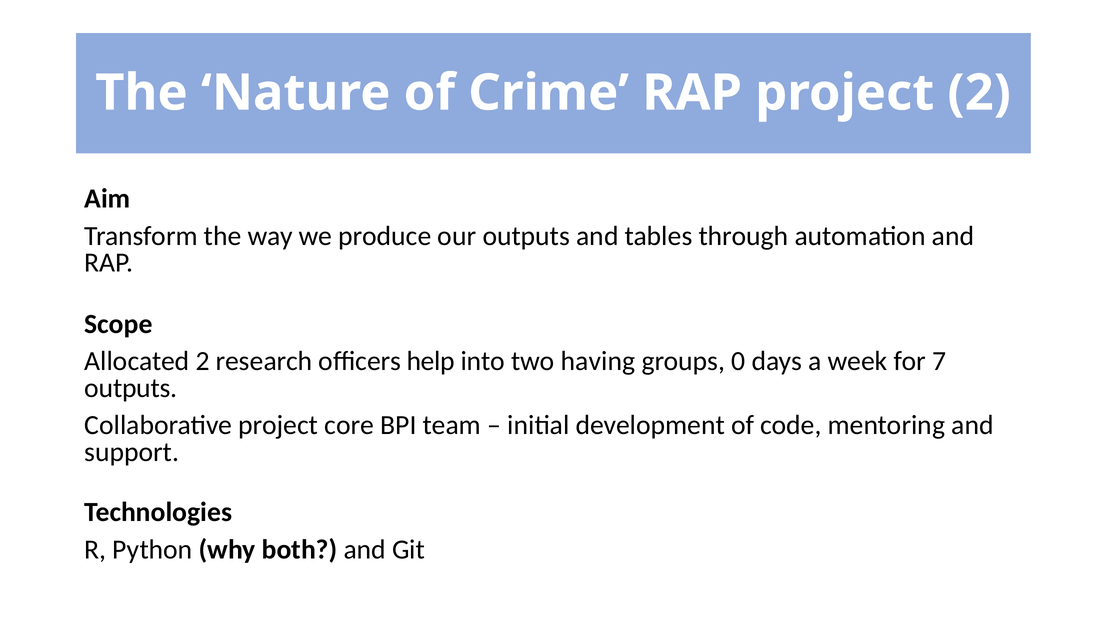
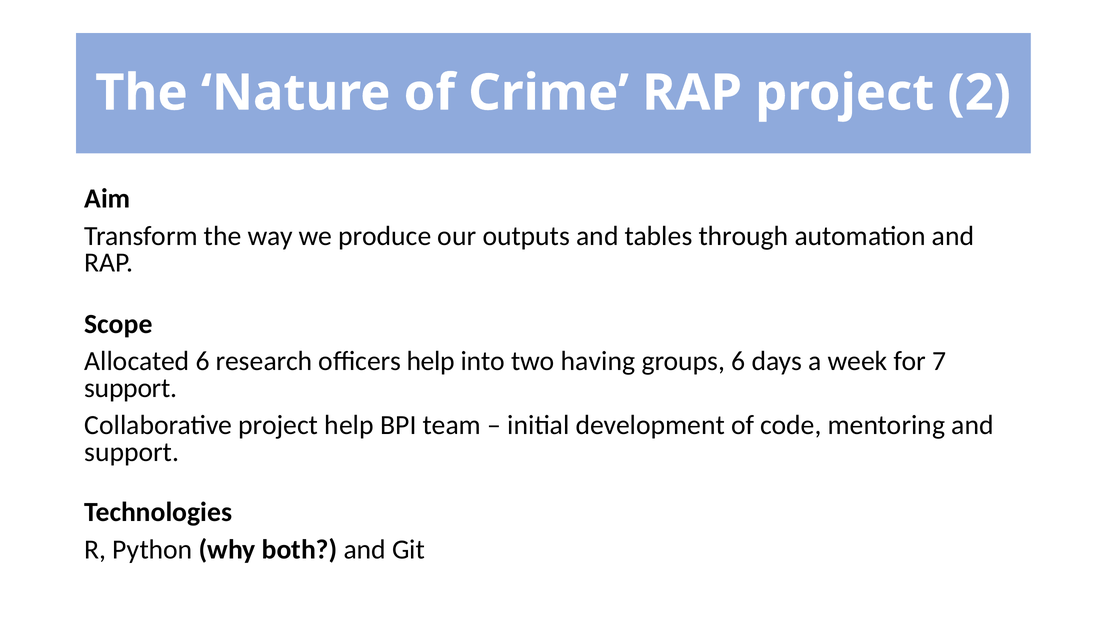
Allocated 2: 2 -> 6
groups 0: 0 -> 6
outputs at (131, 389): outputs -> support
project core: core -> help
